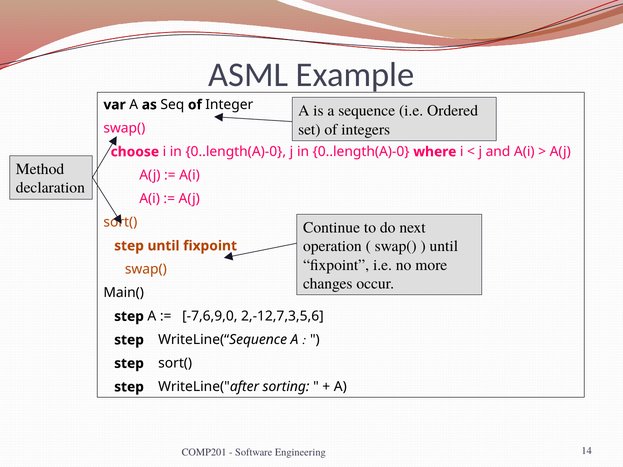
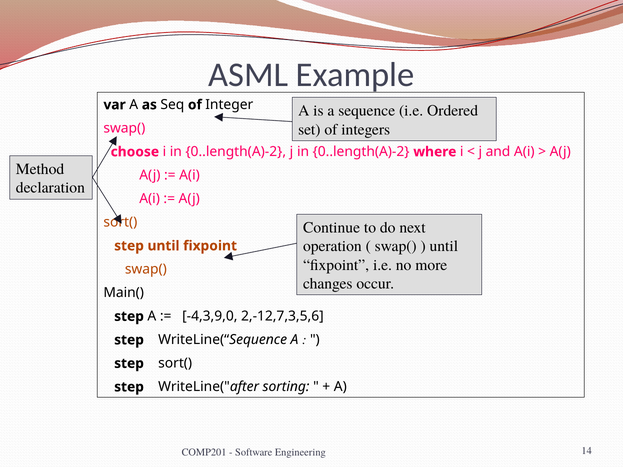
i in 0..length(A)-0: 0..length(A)-0 -> 0..length(A)-2
j in 0..length(A)-0: 0..length(A)-0 -> 0..length(A)-2
-7,6,9,0: -7,6,9,0 -> -4,3,9,0
